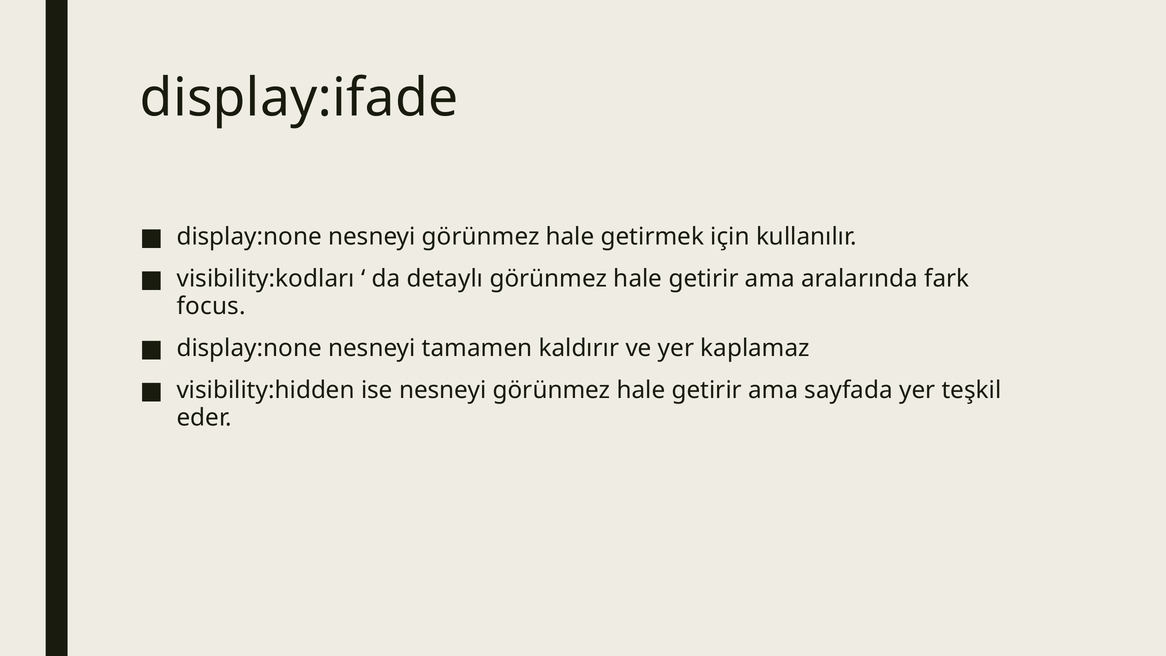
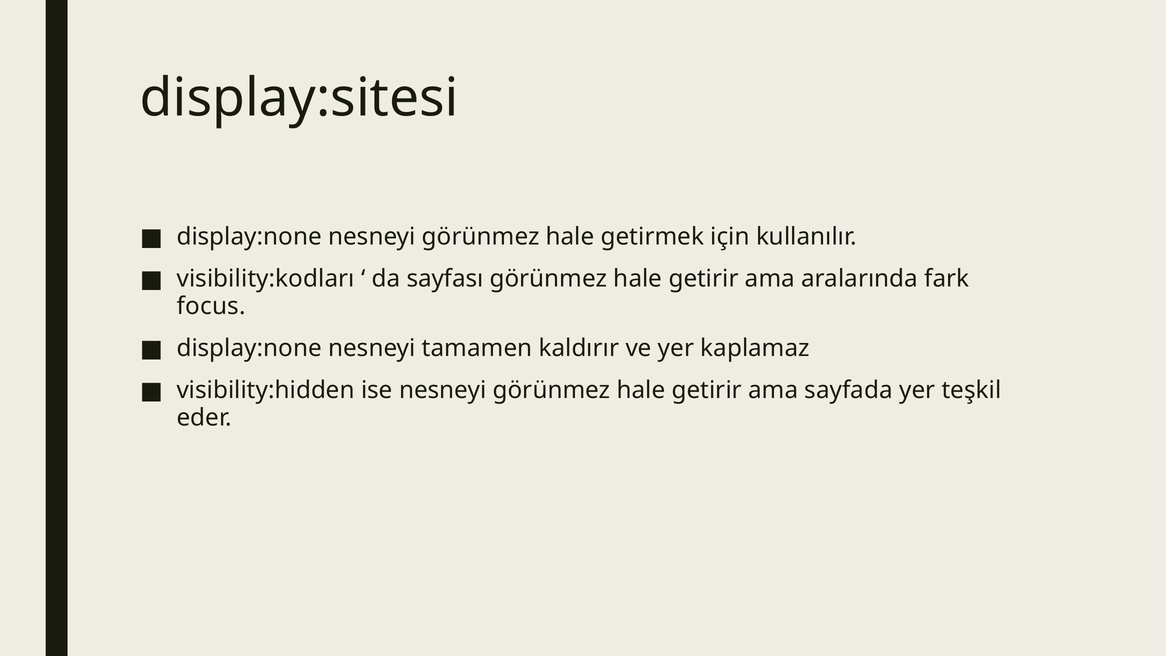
display:ifade: display:ifade -> display:sitesi
detaylı: detaylı -> sayfası
